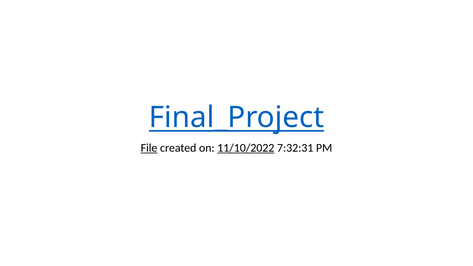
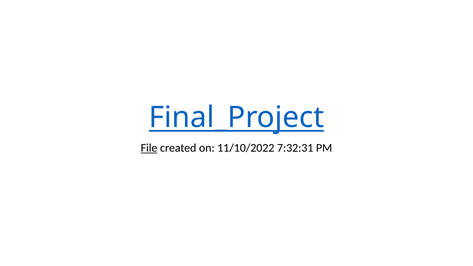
11/10/2022 underline: present -> none
